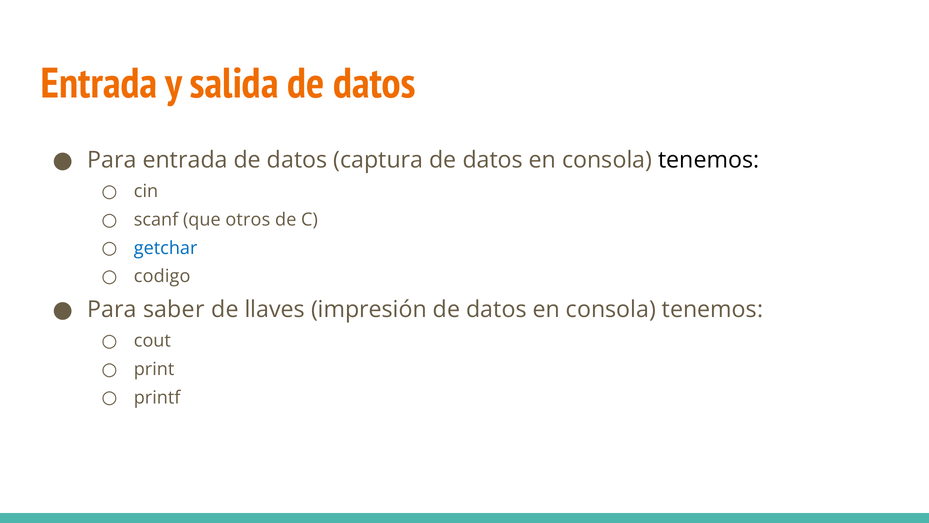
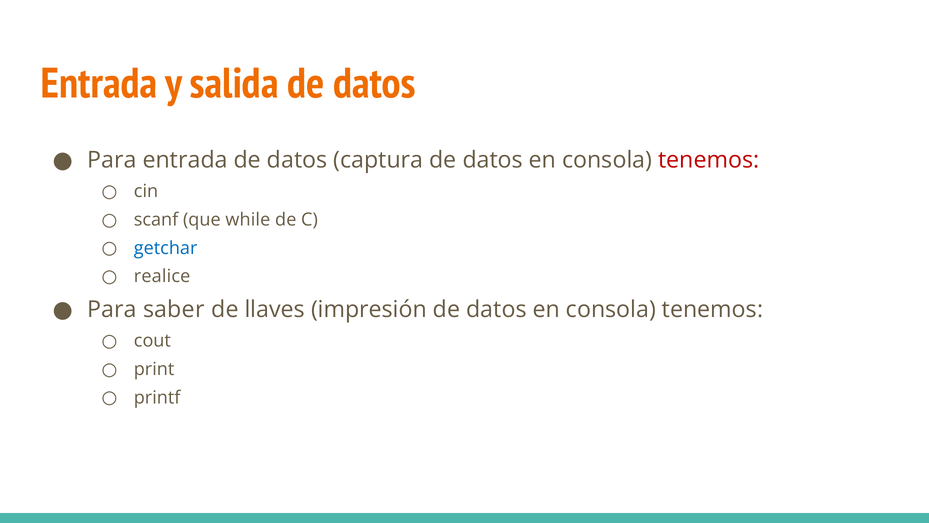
tenemos at (709, 160) colour: black -> red
otros: otros -> while
codigo: codigo -> realice
